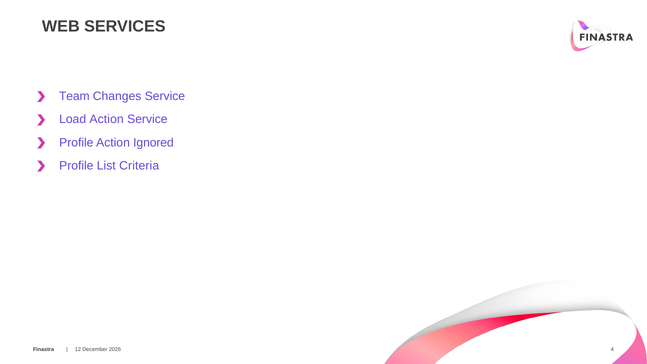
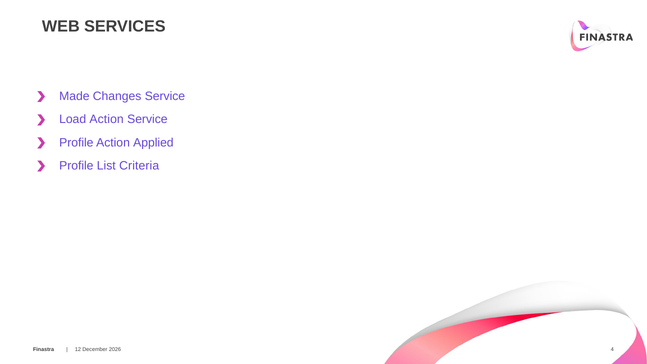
Team: Team -> Made
Ignored: Ignored -> Applied
